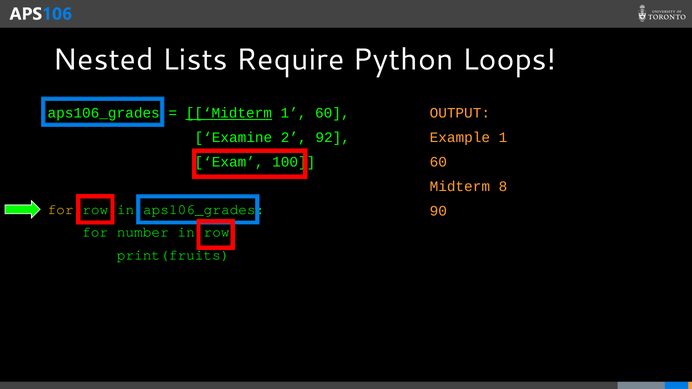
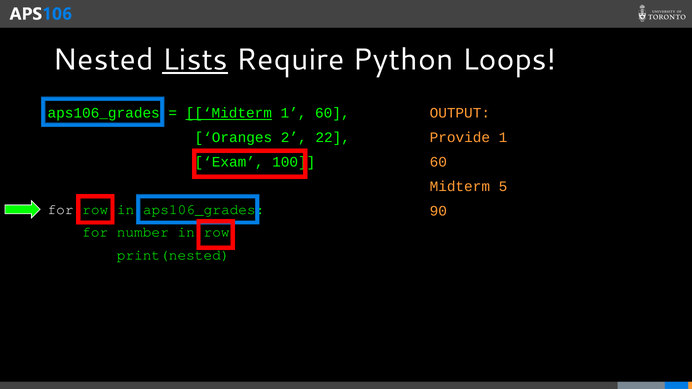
Lists underline: none -> present
Examine: Examine -> Oranges
92: 92 -> 22
Example: Example -> Provide
8: 8 -> 5
for at (61, 209) colour: yellow -> white
print(fruits: print(fruits -> print(nested
